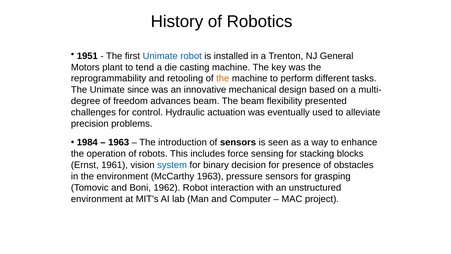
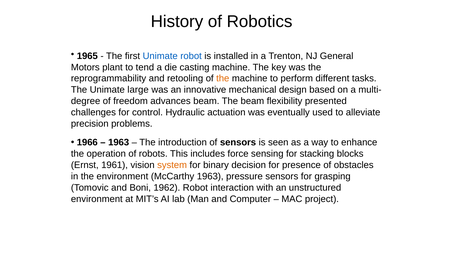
1951: 1951 -> 1965
since: since -> large
1984: 1984 -> 1966
system colour: blue -> orange
